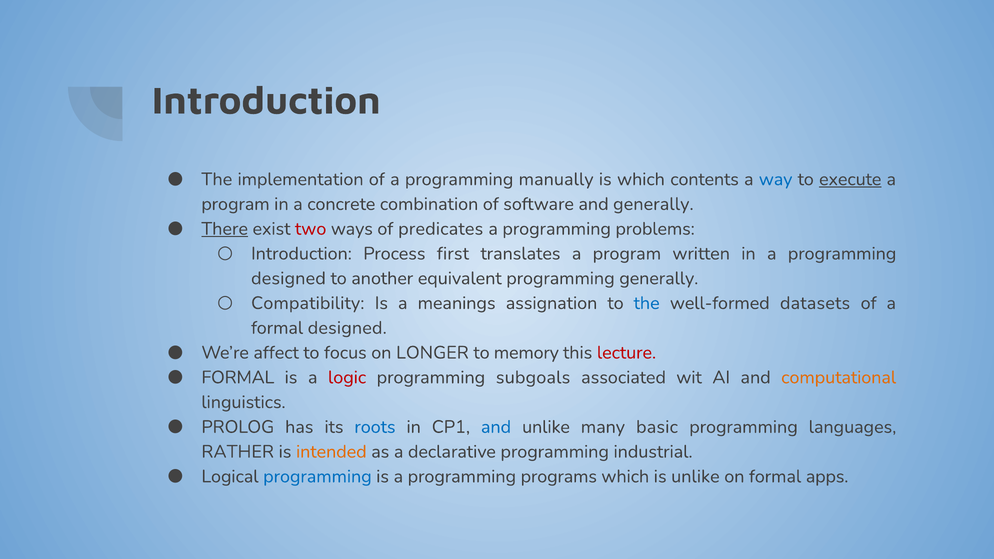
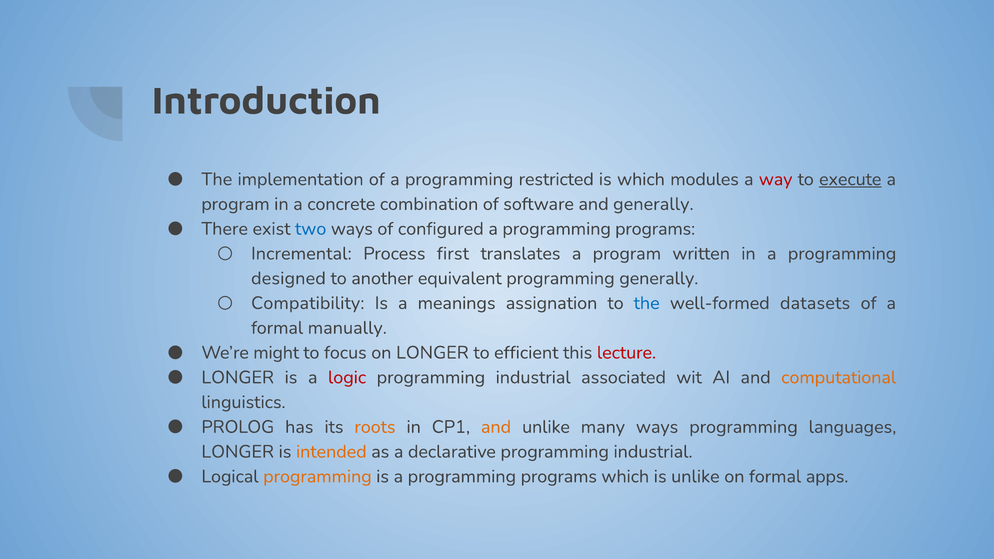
manually: manually -> restricted
contents: contents -> modules
way colour: blue -> red
There underline: present -> none
two colour: red -> blue
predicates: predicates -> configured
problems at (655, 229): problems -> programs
Introduction at (301, 254): Introduction -> Incremental
formal designed: designed -> manually
affect: affect -> might
memory: memory -> efficient
FORMAL at (238, 377): FORMAL -> LONGER
subgoals at (533, 377): subgoals -> industrial
roots colour: blue -> orange
and at (496, 427) colour: blue -> orange
many basic: basic -> ways
RATHER at (238, 452): RATHER -> LONGER
programming at (317, 477) colour: blue -> orange
